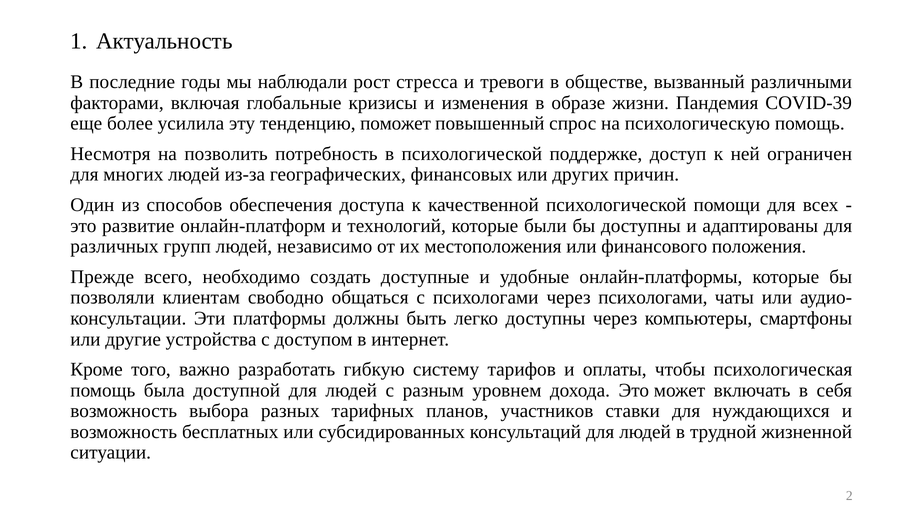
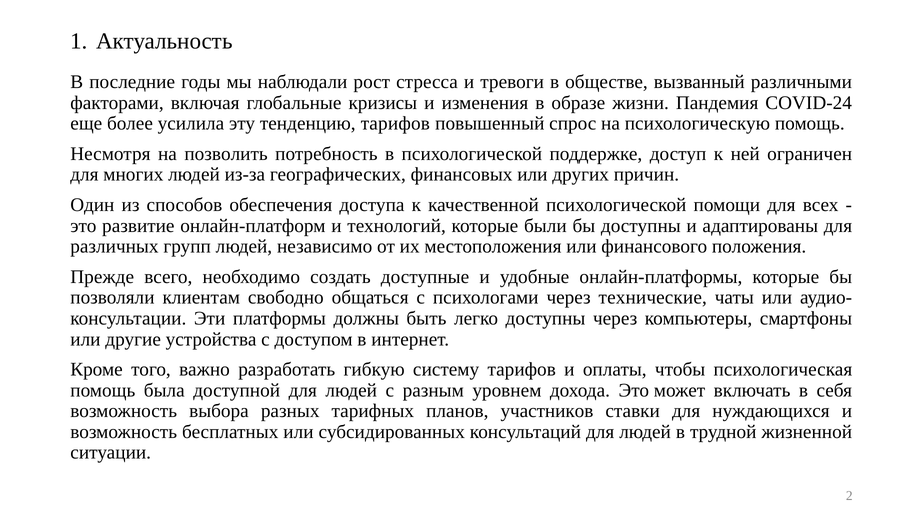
COVID-39: COVID-39 -> COVID-24
тенденцию поможет: поможет -> тарифов
через психологами: психологами -> технические
